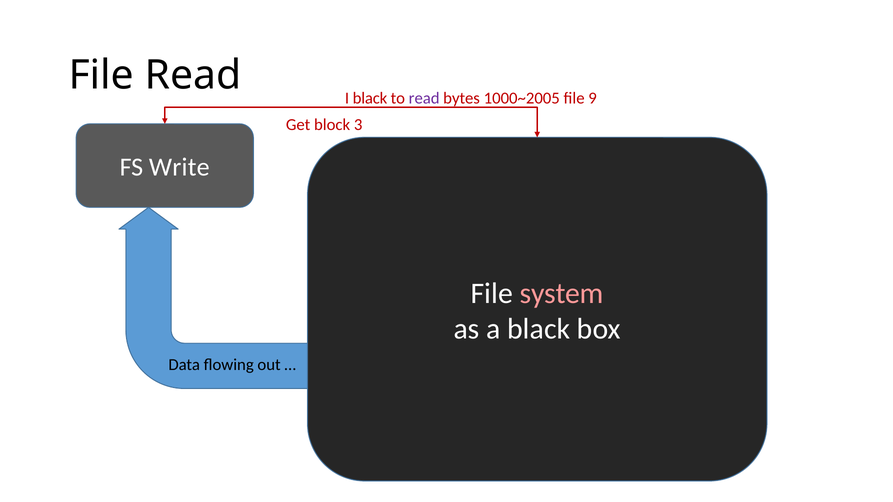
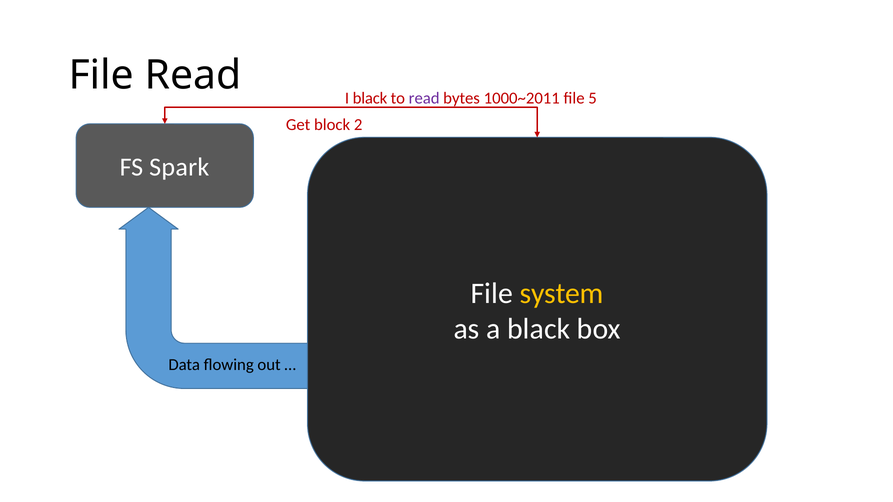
1000~2005: 1000~2005 -> 1000~2011
9: 9 -> 5
3: 3 -> 2
Write: Write -> Spark
system colour: pink -> yellow
